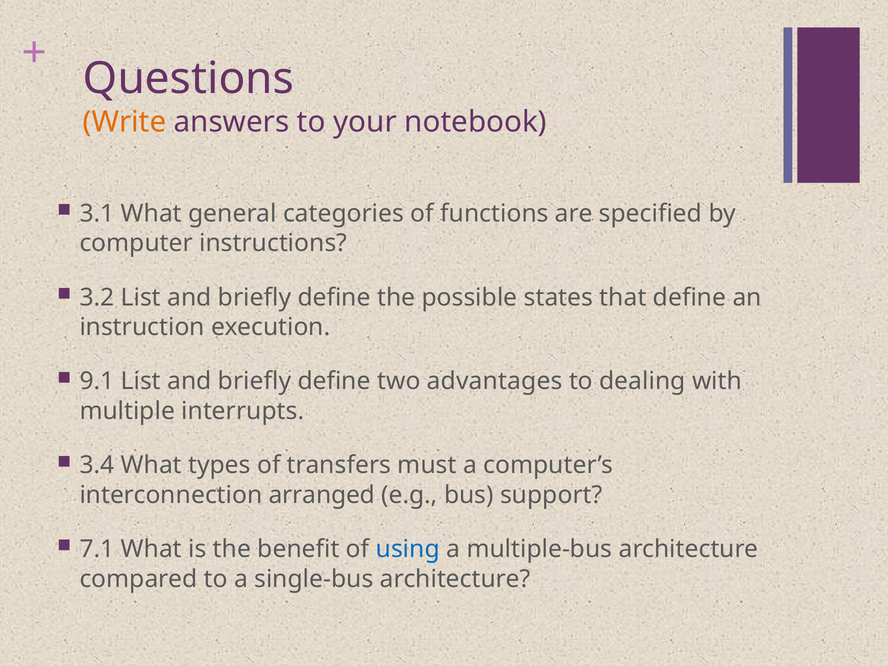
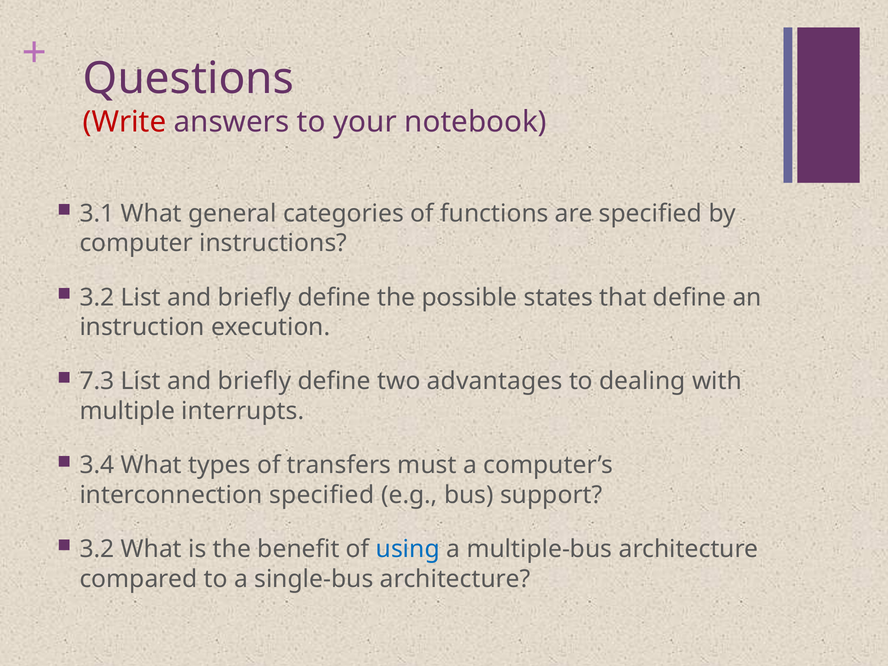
Write colour: orange -> red
9.1: 9.1 -> 7.3
interconnection arranged: arranged -> specified
7.1 at (97, 549): 7.1 -> 3.2
